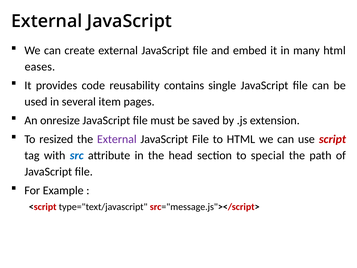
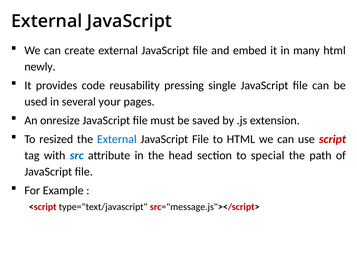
eases: eases -> newly
contains: contains -> pressing
item: item -> your
External at (117, 139) colour: purple -> blue
